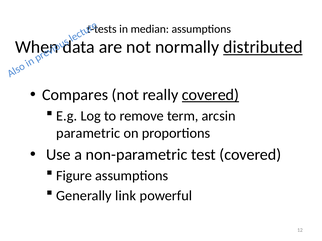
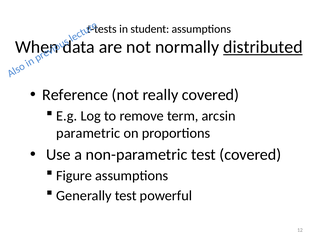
median: median -> student
Compares: Compares -> Reference
covered at (210, 95) underline: present -> none
Generally link: link -> test
